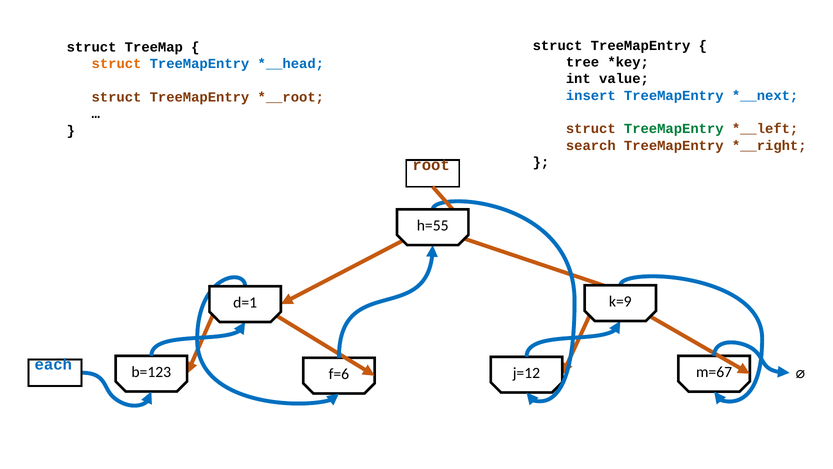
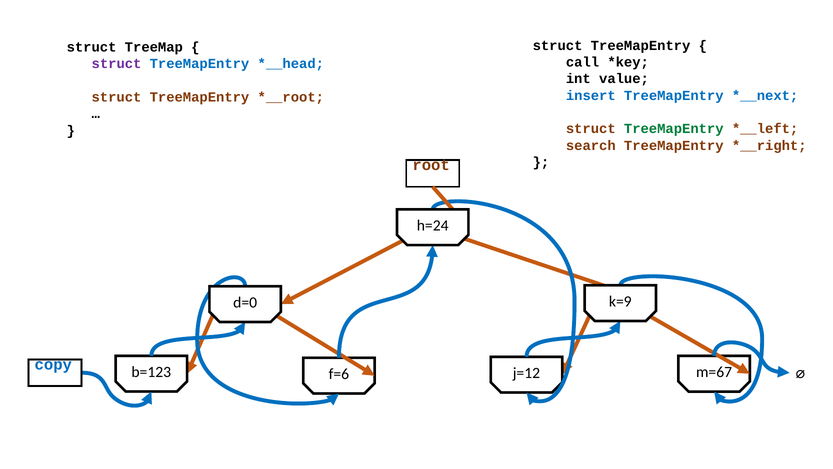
tree: tree -> call
struct at (117, 64) colour: orange -> purple
h=55: h=55 -> h=24
d=1: d=1 -> d=0
each: each -> copy
